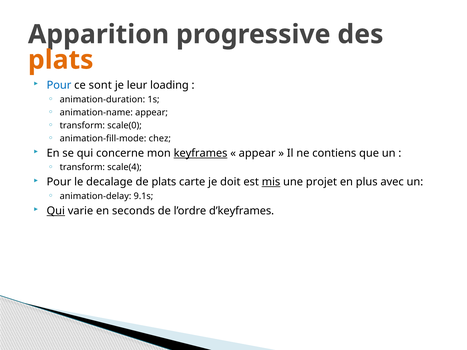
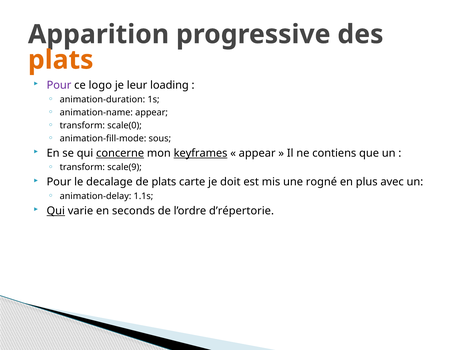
Pour at (59, 85) colour: blue -> purple
sont: sont -> logo
chez: chez -> sous
concerne underline: none -> present
scale(4: scale(4 -> scale(9
mis underline: present -> none
projet: projet -> rogné
9.1s: 9.1s -> 1.1s
d’keyframes: d’keyframes -> d’répertorie
